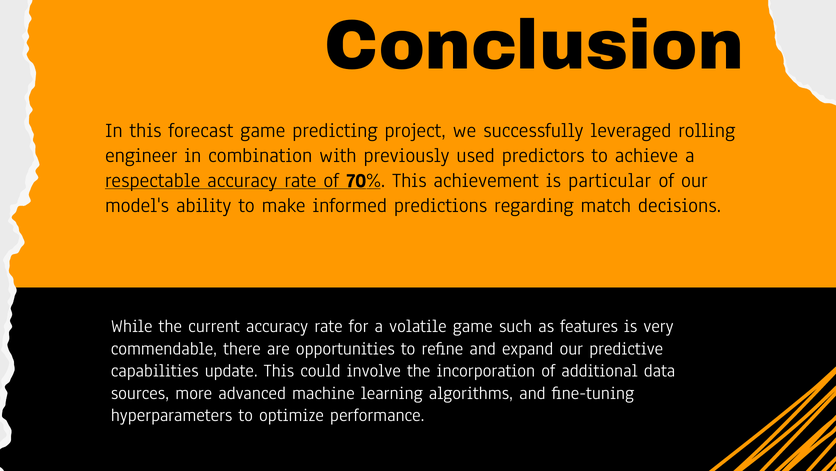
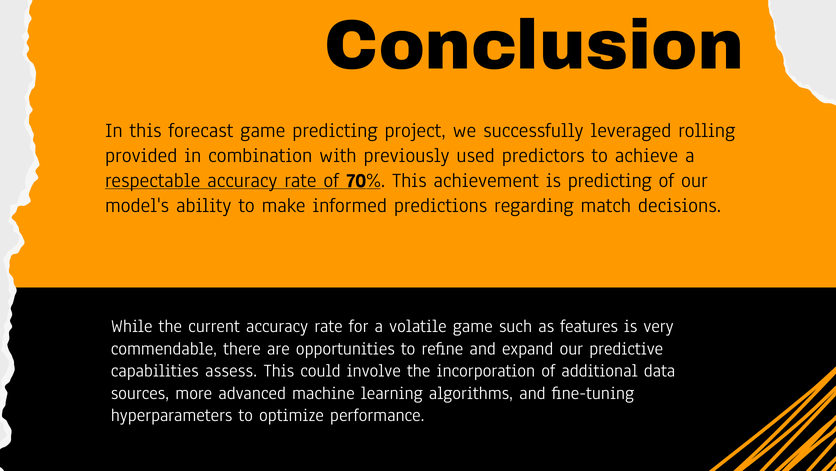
engineer: engineer -> provided
is particular: particular -> predicting
update: update -> assess
